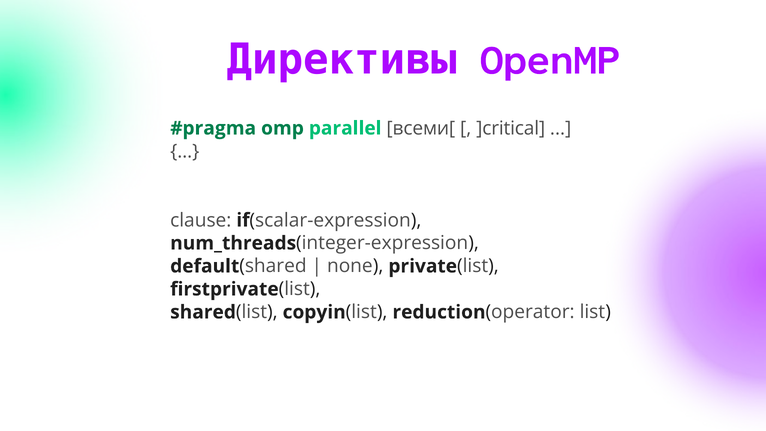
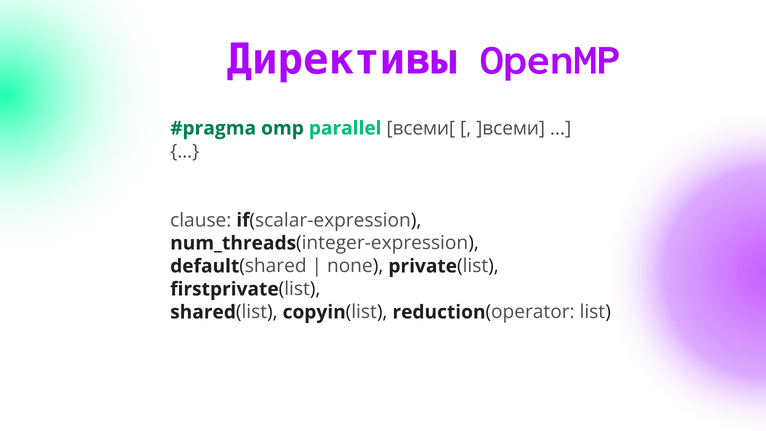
]critical: ]critical -> ]всеми
